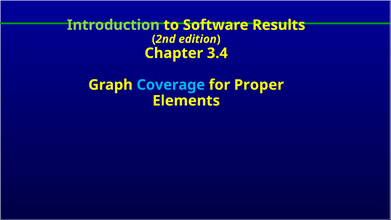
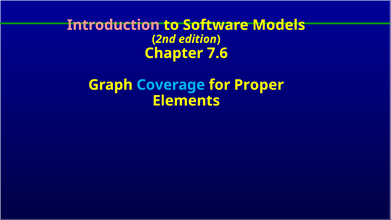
Introduction colour: light green -> pink
Results: Results -> Models
3.4: 3.4 -> 7.6
